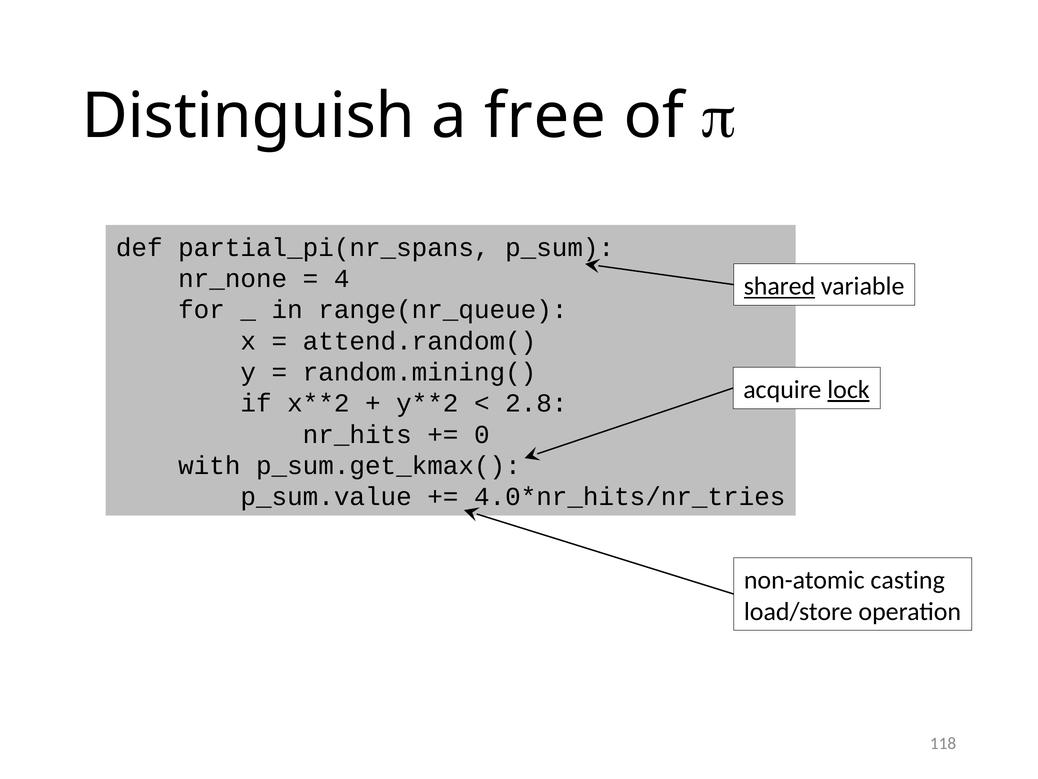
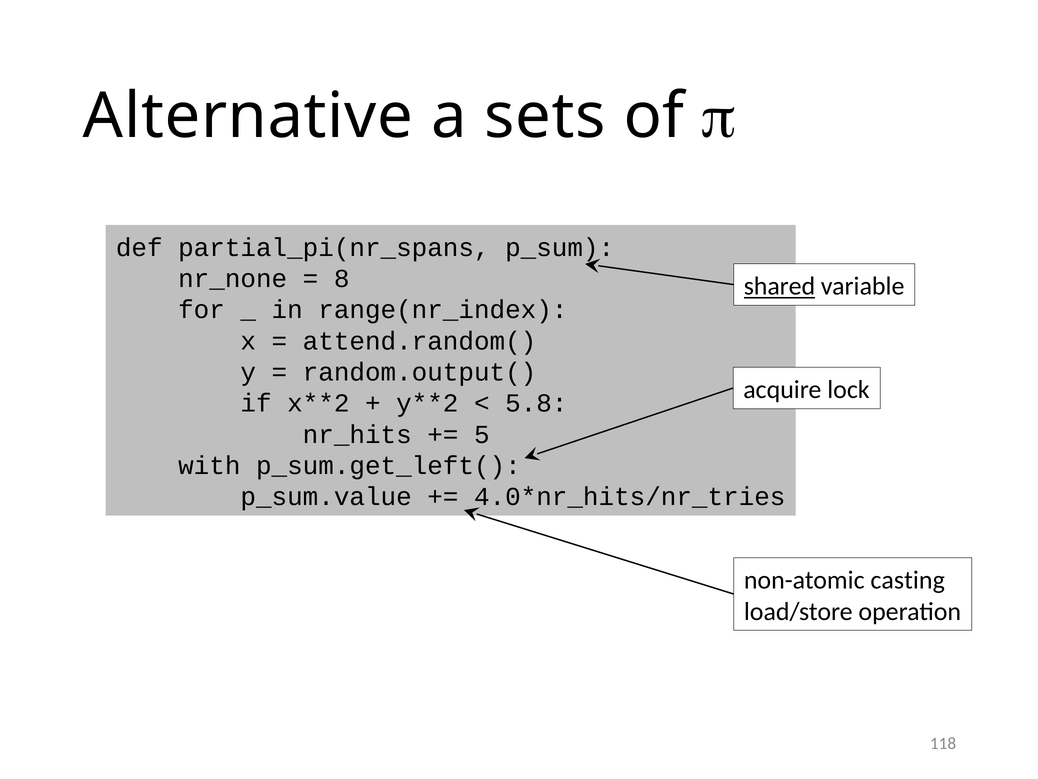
Distinguish: Distinguish -> Alternative
free: free -> sets
4: 4 -> 8
range(nr_queue: range(nr_queue -> range(nr_index
random.mining(: random.mining( -> random.output(
lock underline: present -> none
2.8: 2.8 -> 5.8
0: 0 -> 5
p_sum.get_kmax(: p_sum.get_kmax( -> p_sum.get_left(
